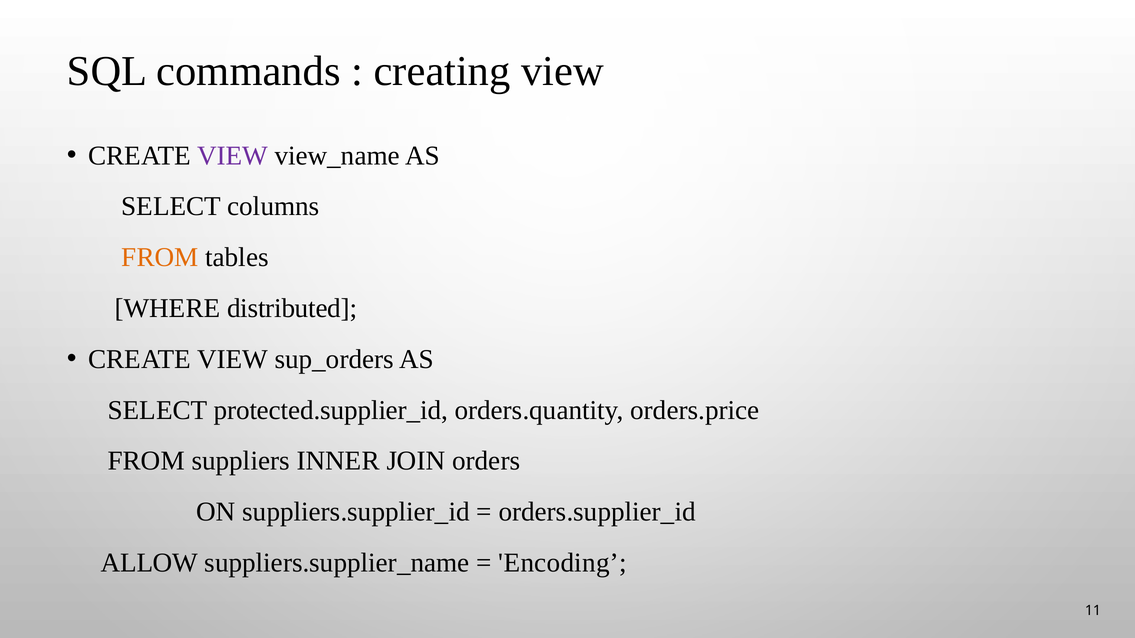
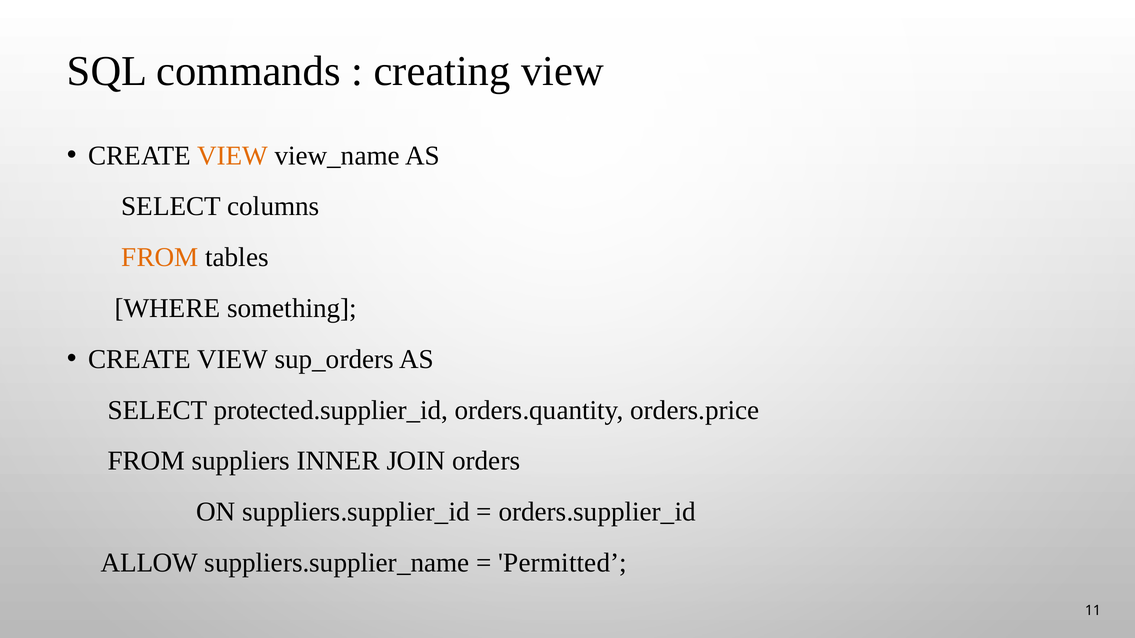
VIEW at (233, 156) colour: purple -> orange
distributed: distributed -> something
Encoding: Encoding -> Permitted
